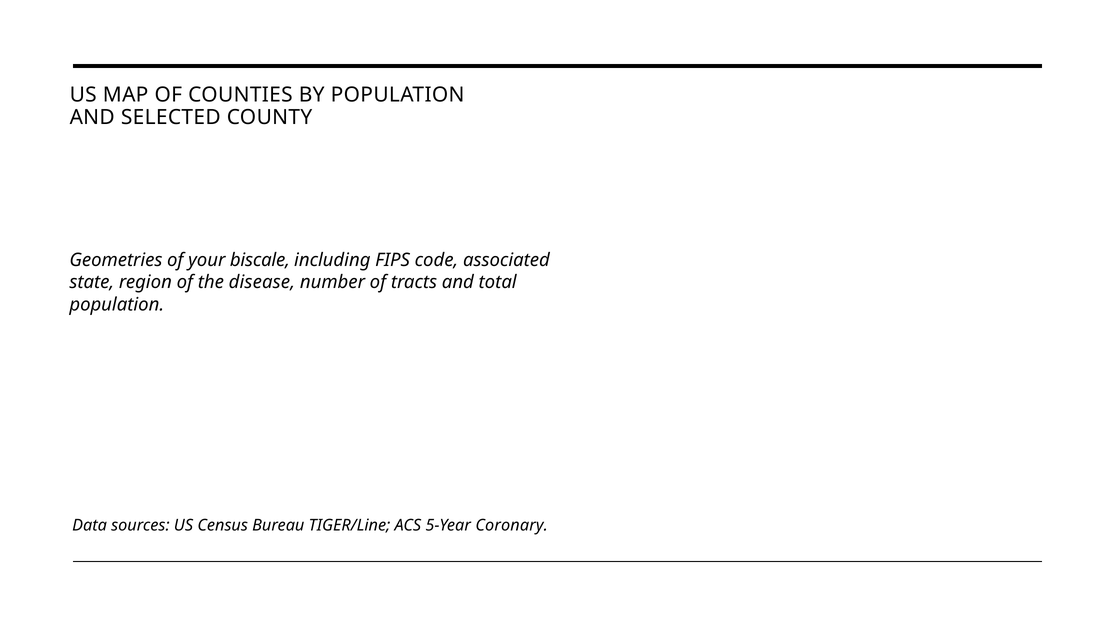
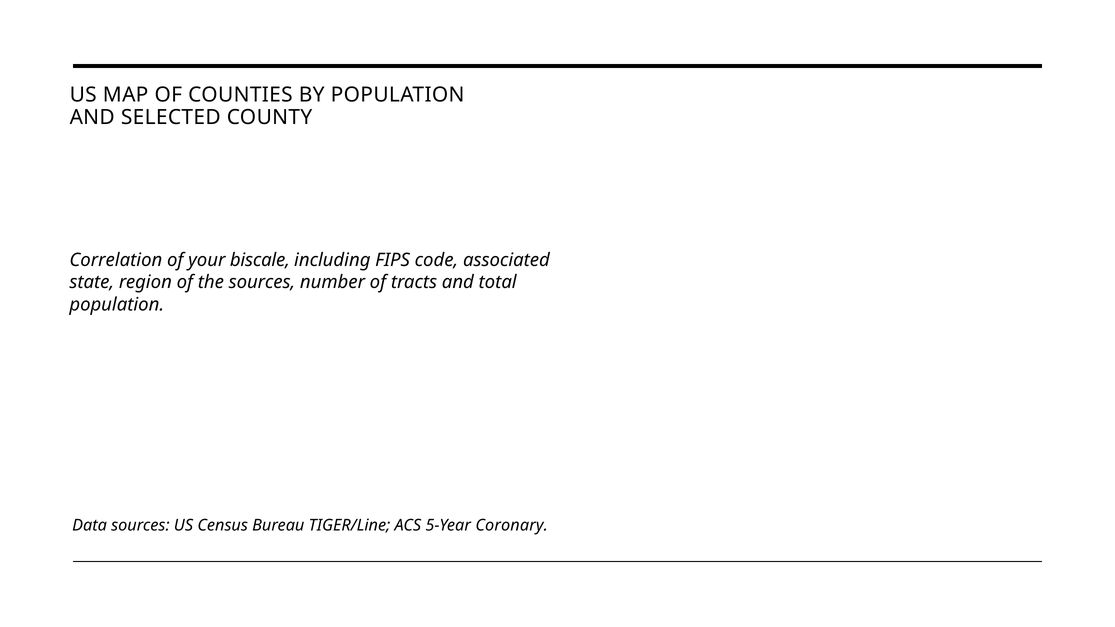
Geometries: Geometries -> Correlation
the disease: disease -> sources
